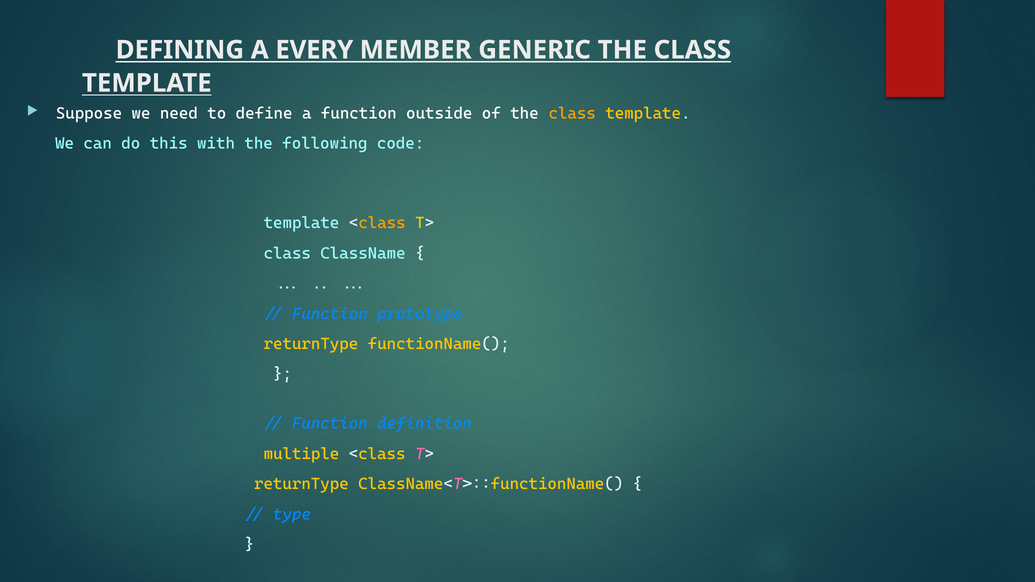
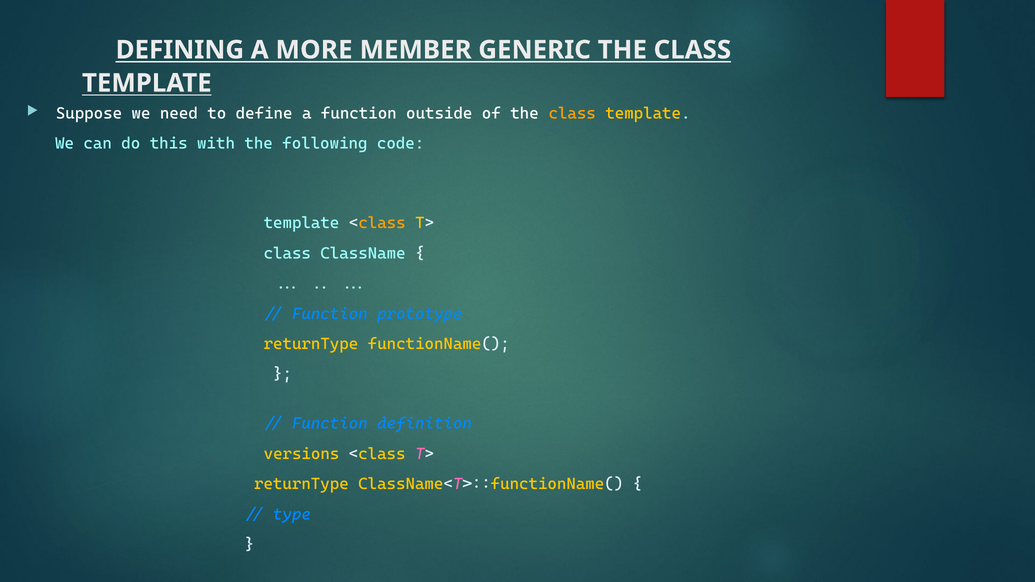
EVERY: EVERY -> MORE
multiple: multiple -> versions
